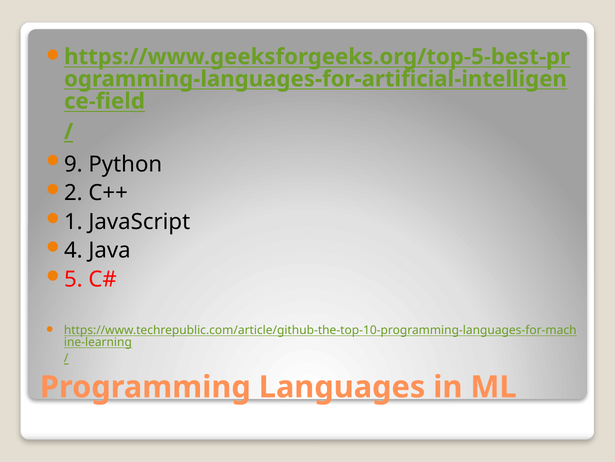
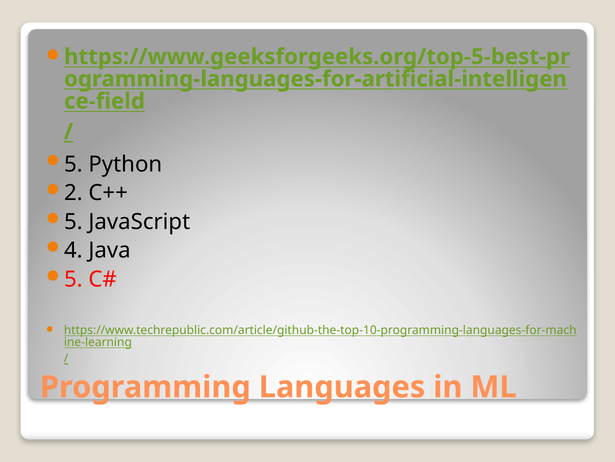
9 at (73, 164): 9 -> 5
1 at (73, 221): 1 -> 5
